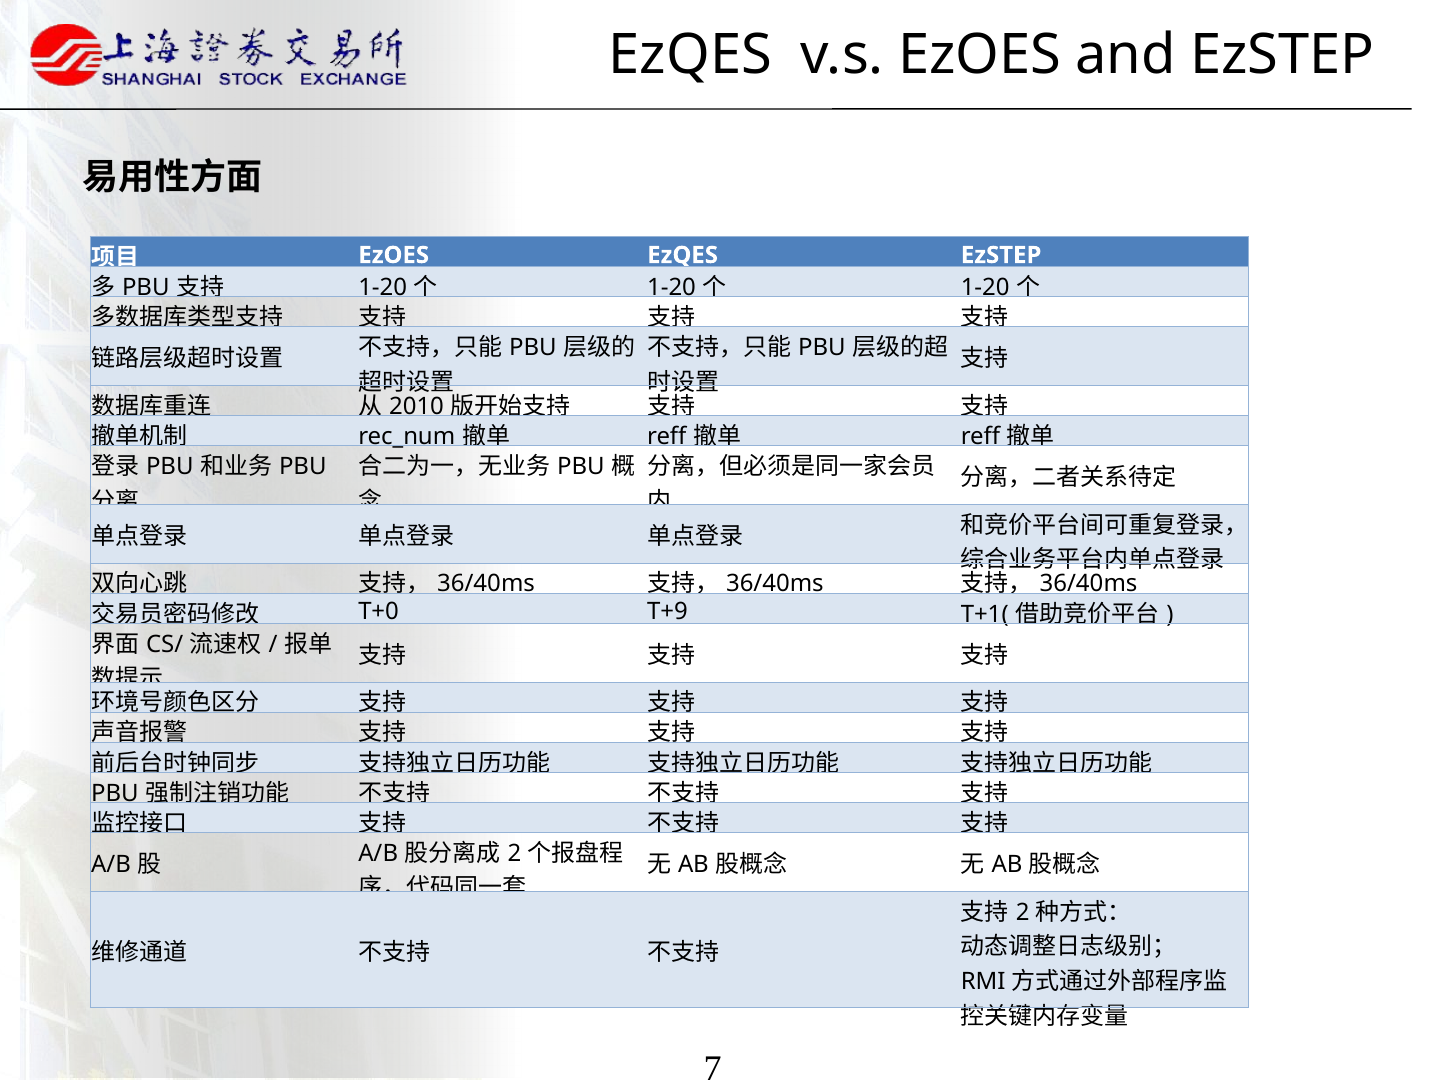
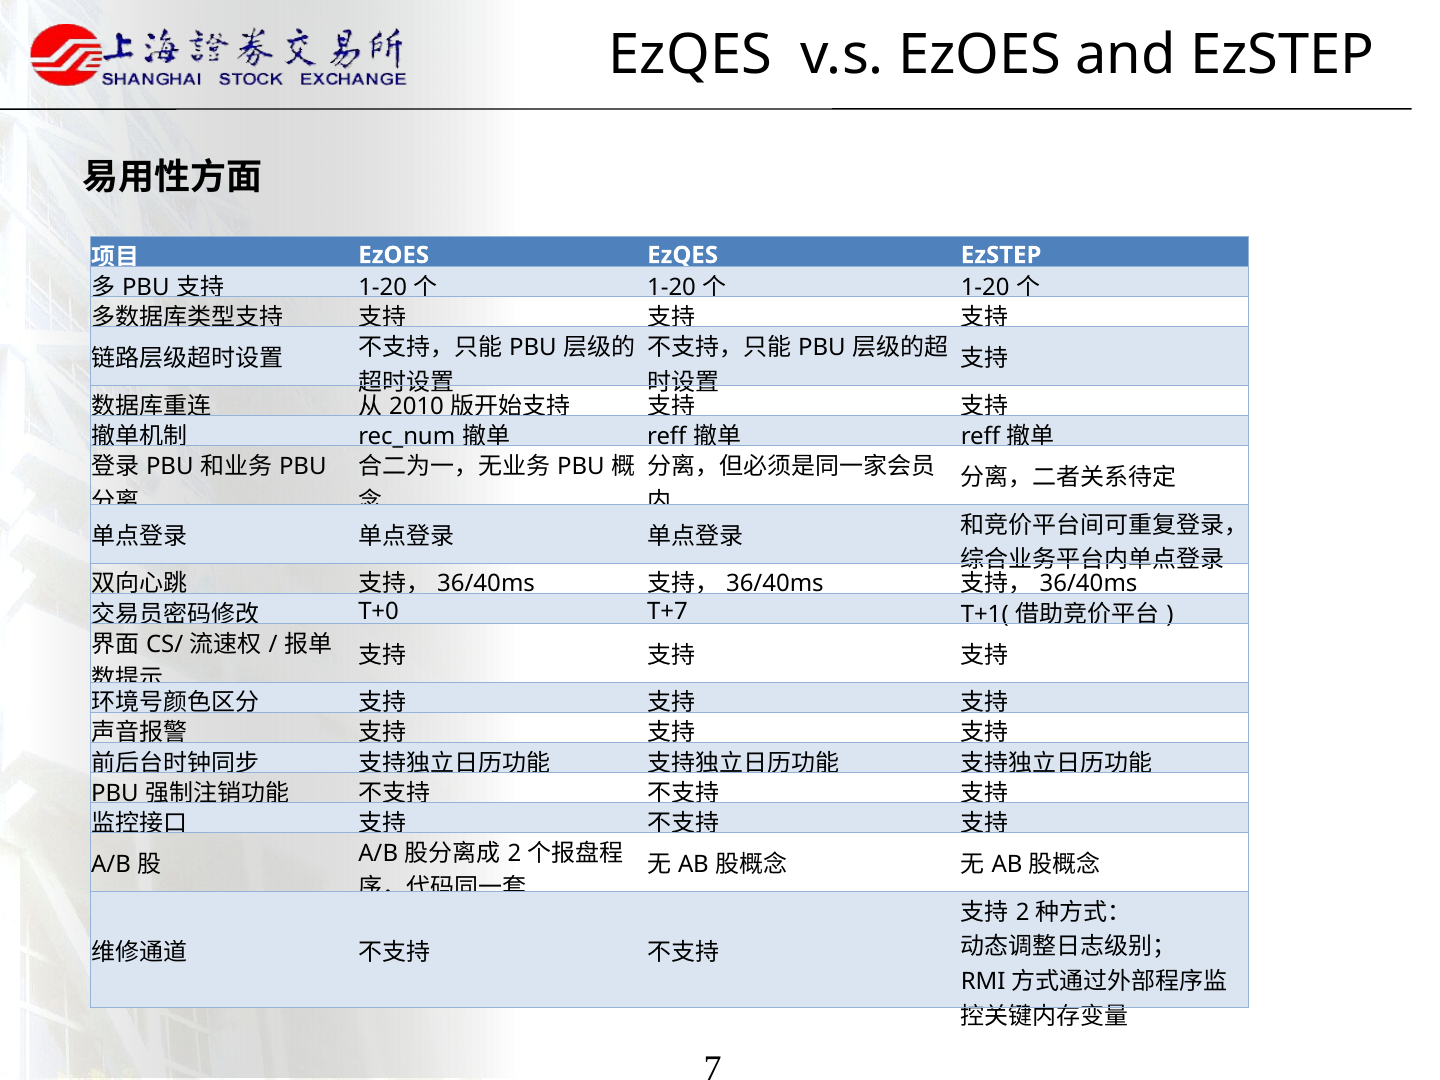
T+9: T+9 -> T+7
